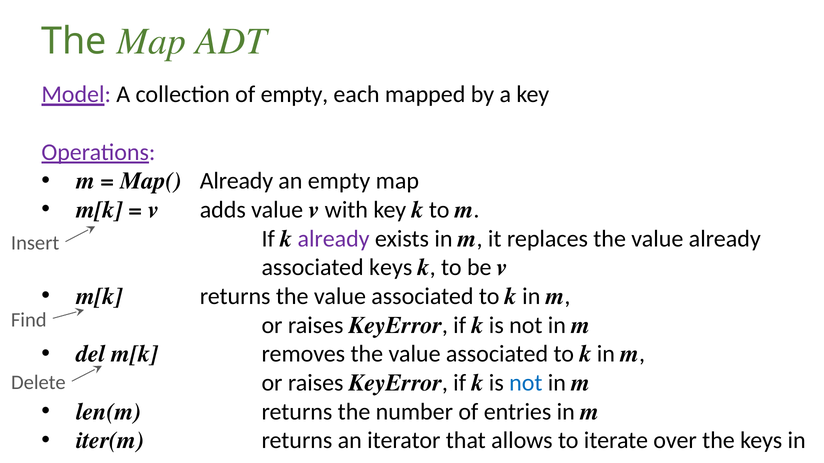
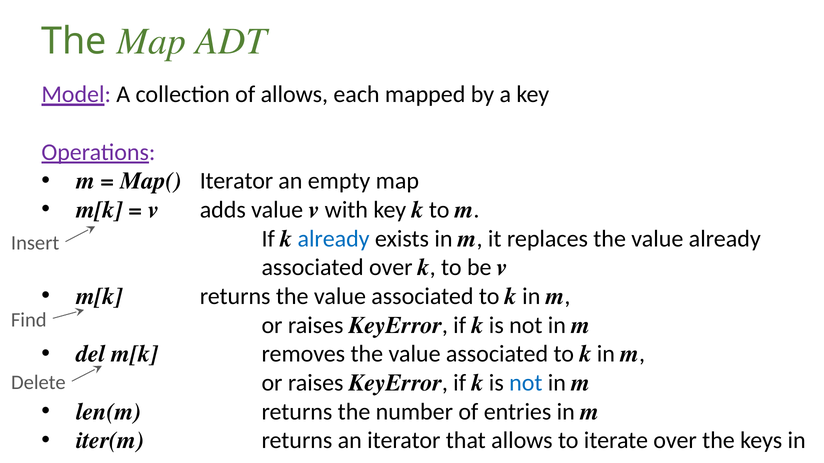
of empty: empty -> allows
Map( Already: Already -> Iterator
already at (334, 239) colour: purple -> blue
associated keys: keys -> over
